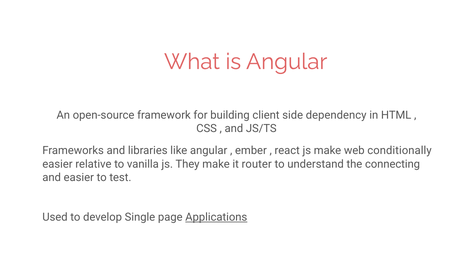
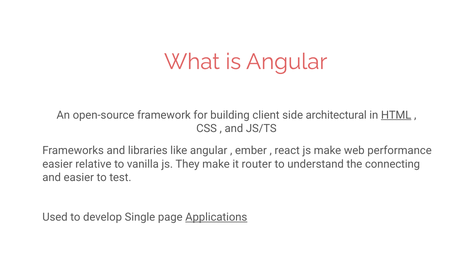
dependency: dependency -> architectural
HTML underline: none -> present
conditionally: conditionally -> performance
